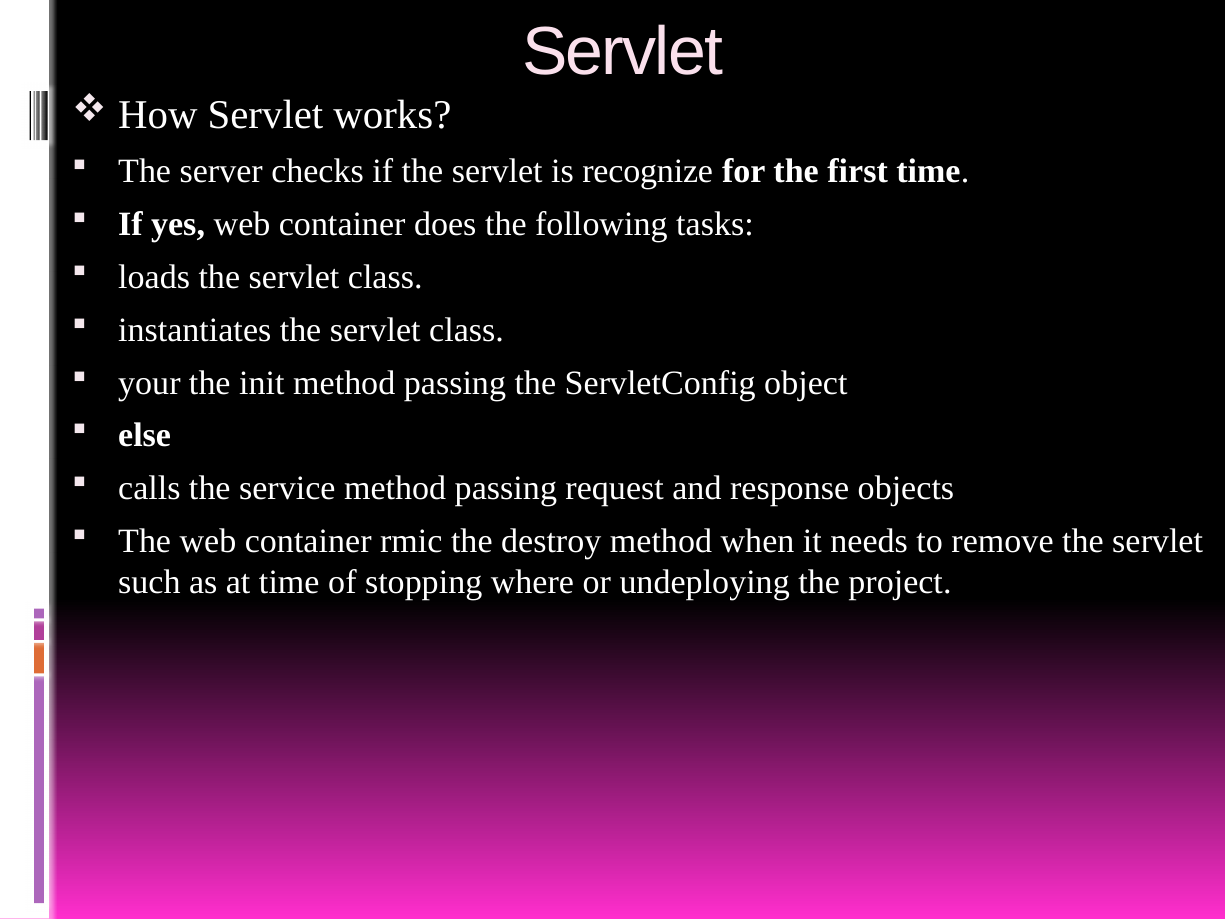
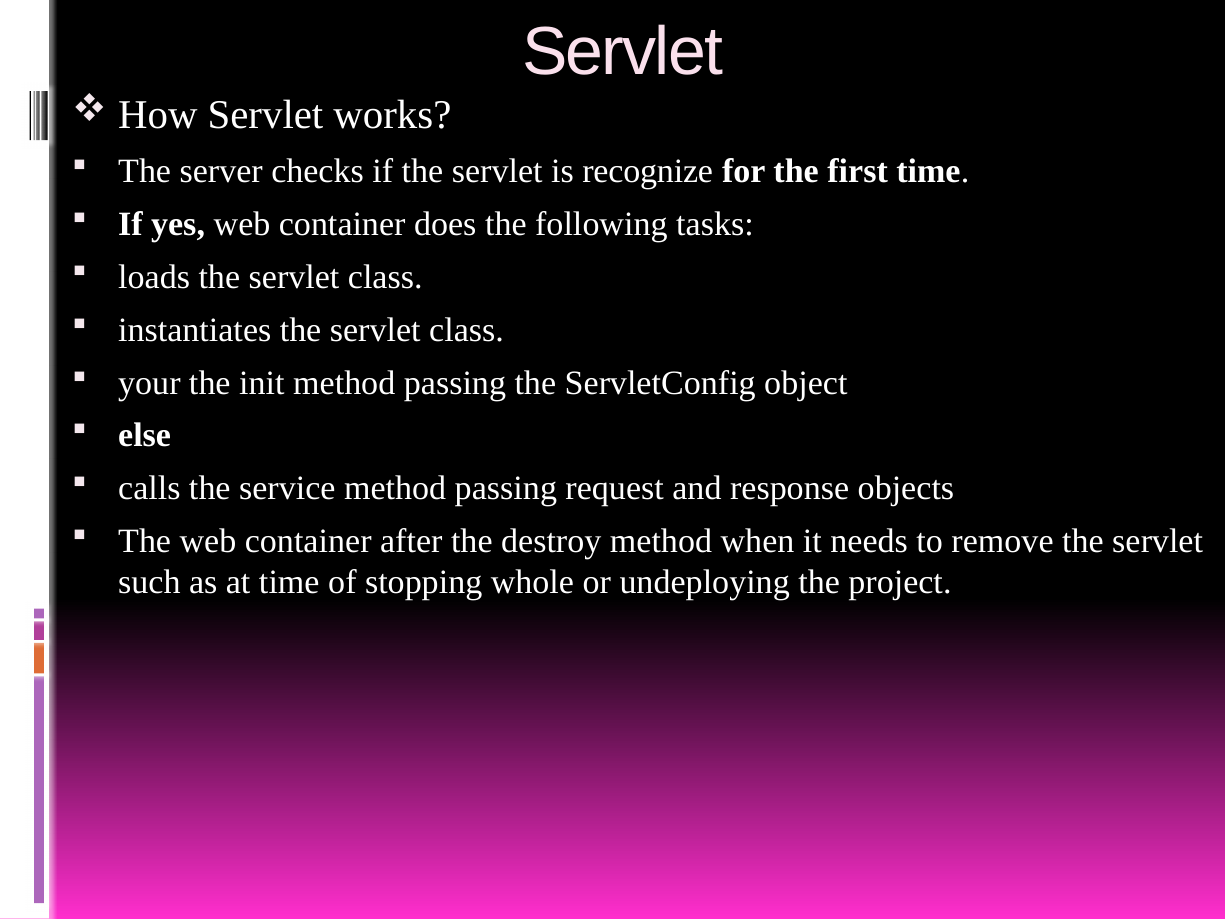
rmic: rmic -> after
where: where -> whole
